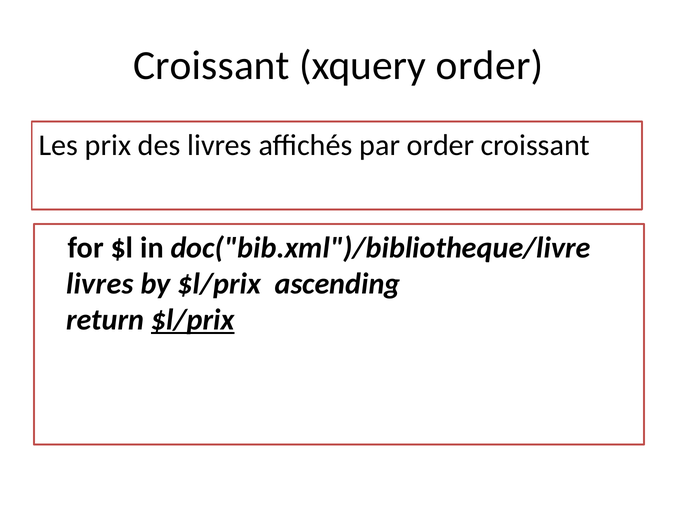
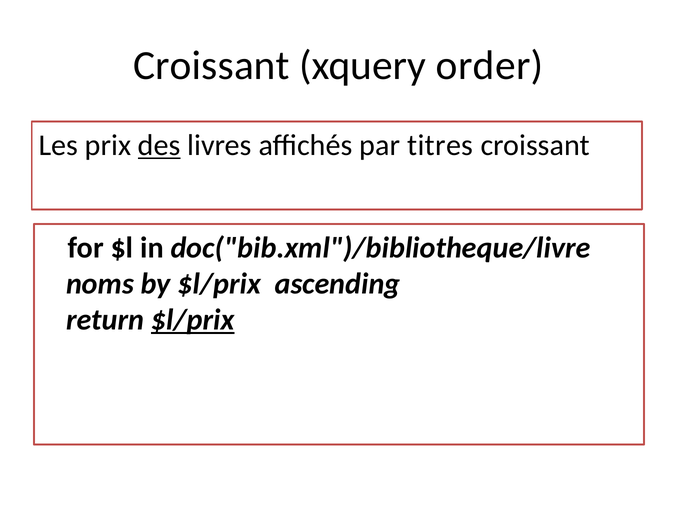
des underline: none -> present
par order: order -> titres
livres at (100, 284): livres -> noms
